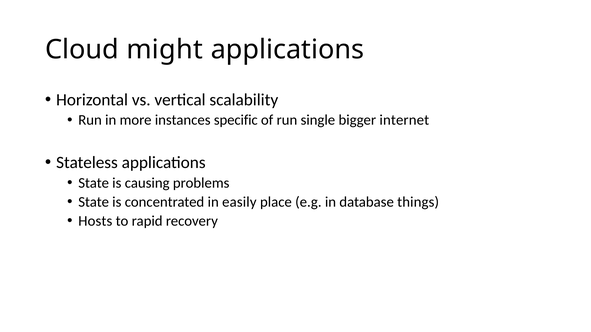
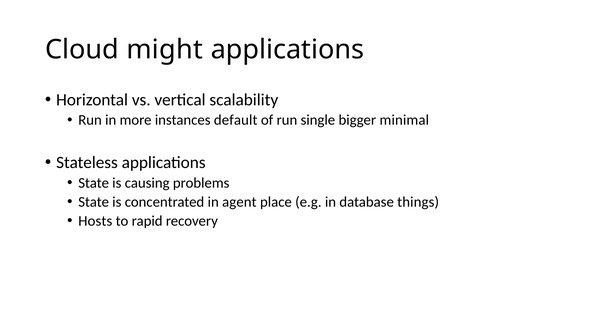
specific: specific -> default
internet: internet -> minimal
easily: easily -> agent
